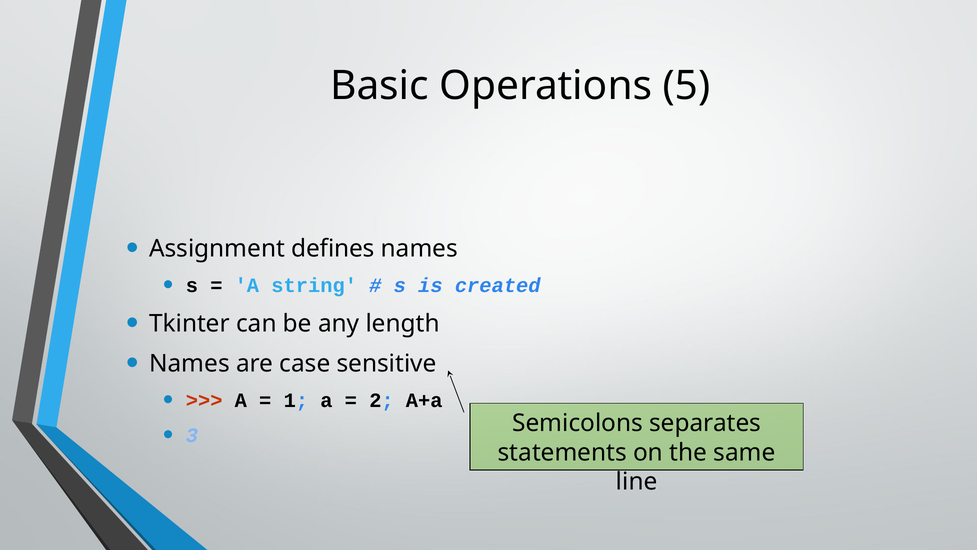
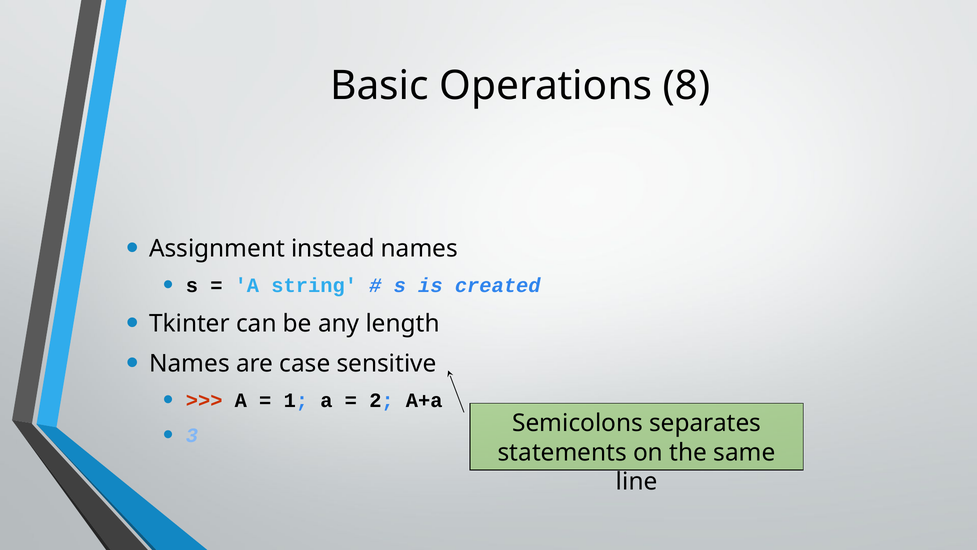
5: 5 -> 8
defines: defines -> instead
